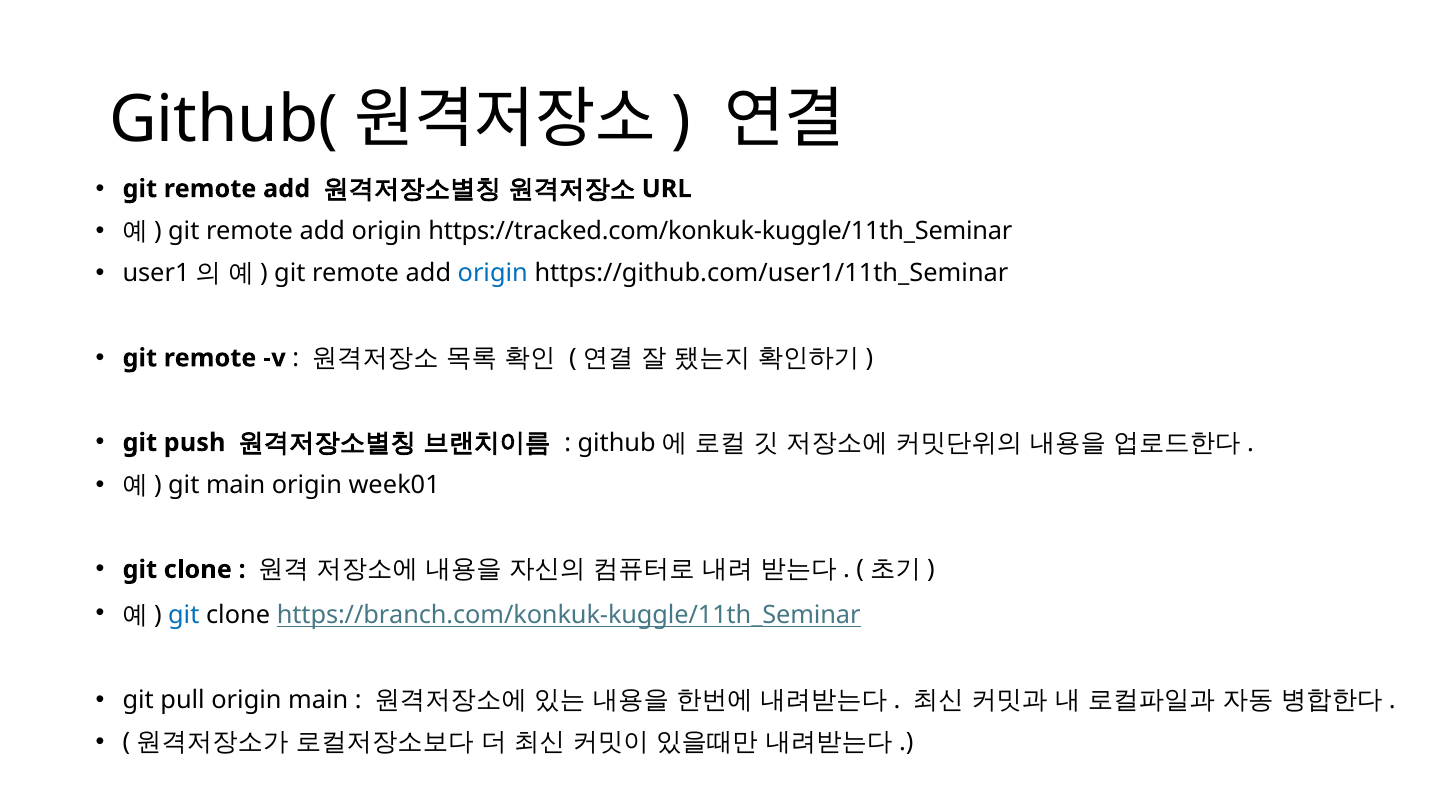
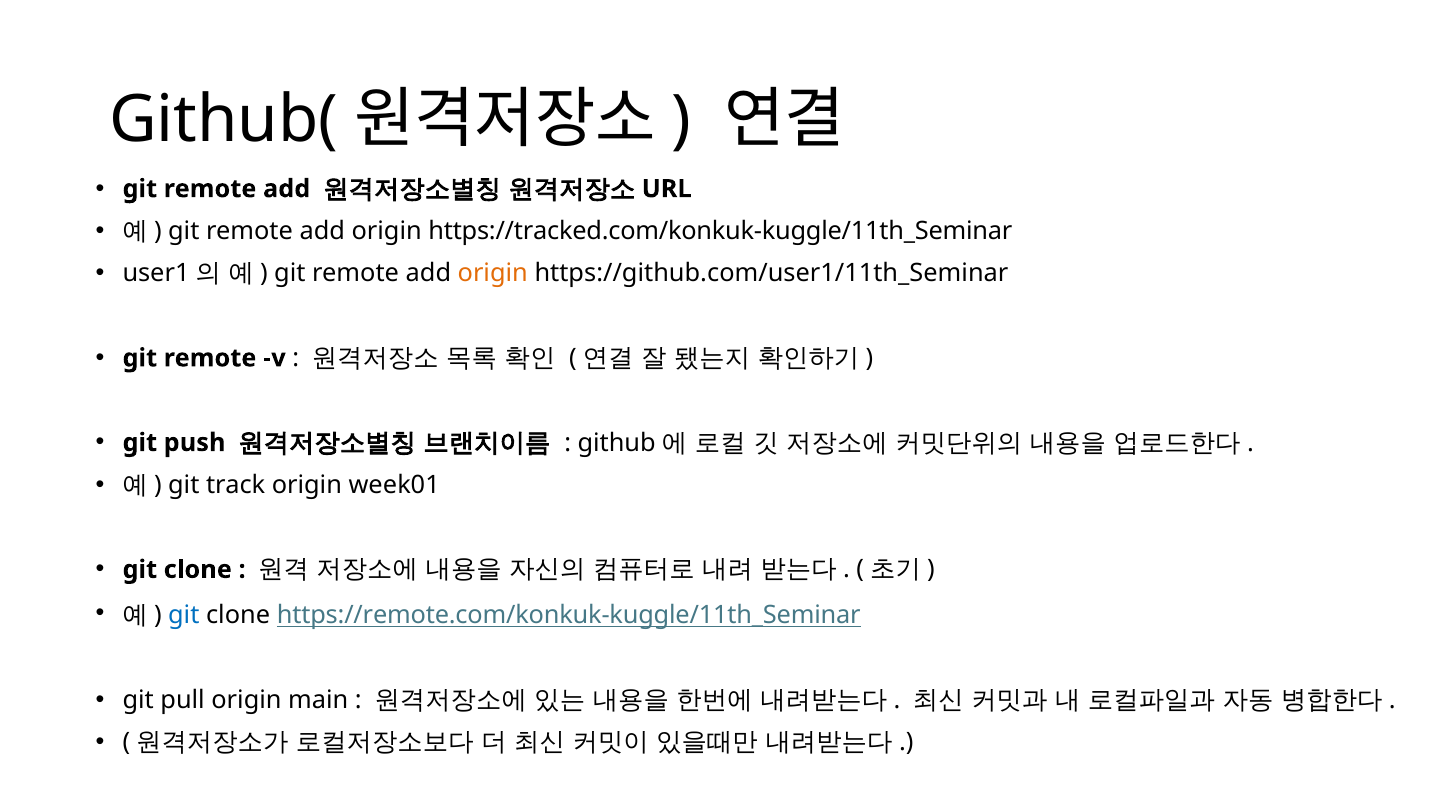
origin at (493, 273) colour: blue -> orange
git main: main -> track
https://branch.com/konkuk-kuggle/11th_Seminar: https://branch.com/konkuk-kuggle/11th_Seminar -> https://remote.com/konkuk-kuggle/11th_Seminar
